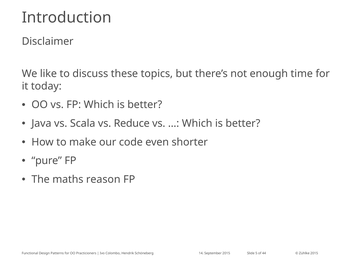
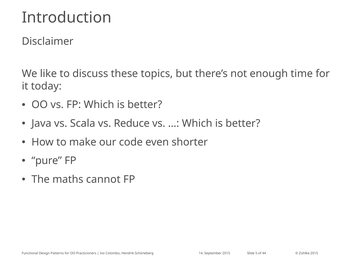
reason: reason -> cannot
